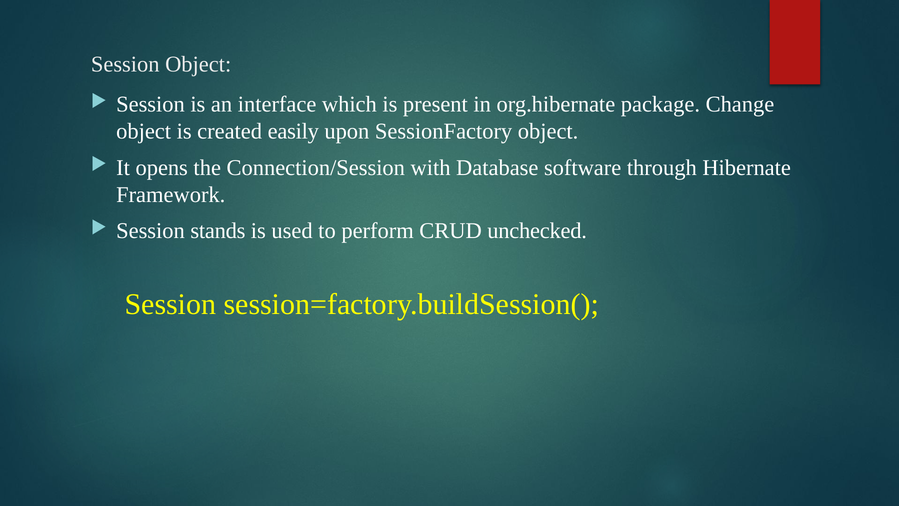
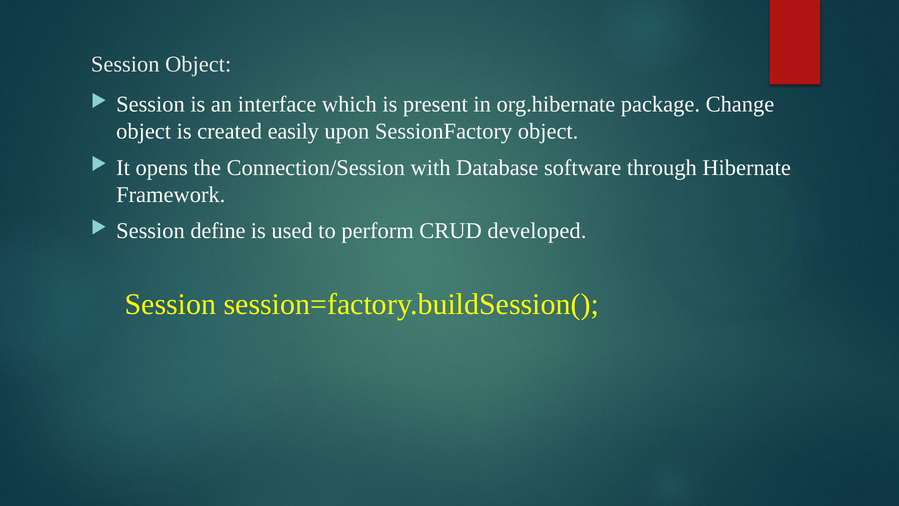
stands: stands -> define
unchecked: unchecked -> developed
